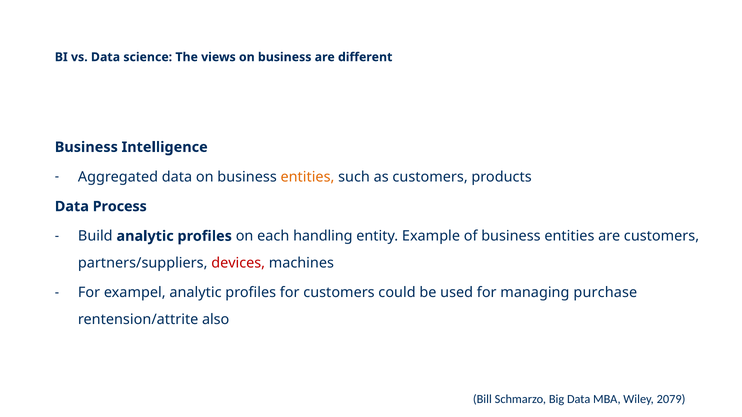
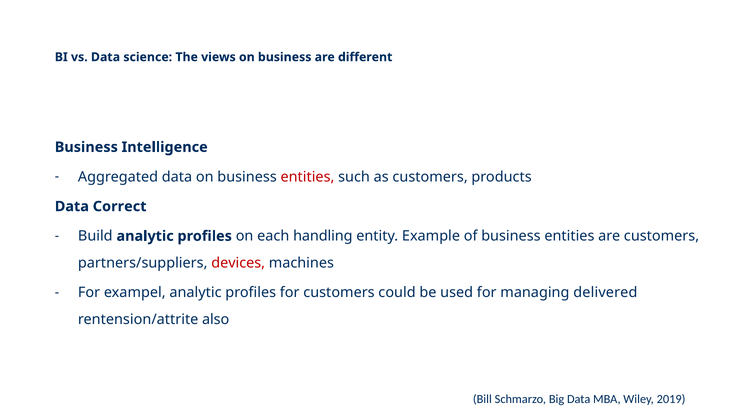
entities at (307, 177) colour: orange -> red
Process: Process -> Correct
purchase: purchase -> delivered
2079: 2079 -> 2019
